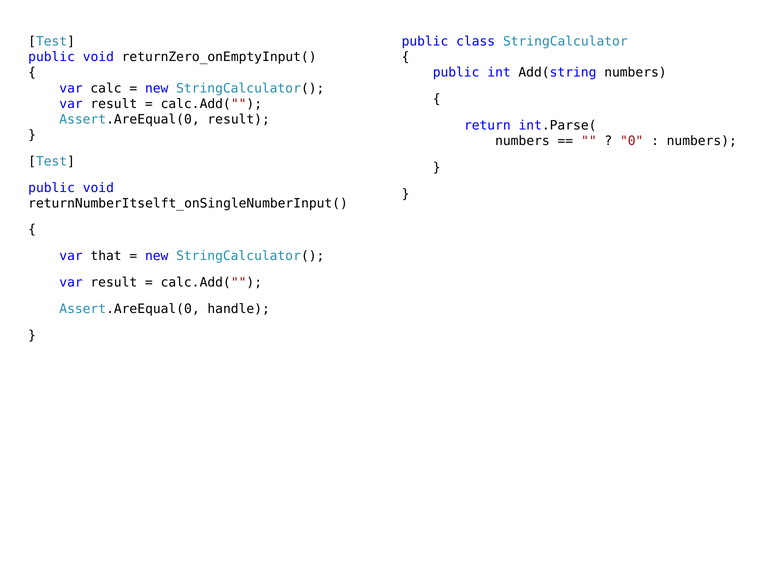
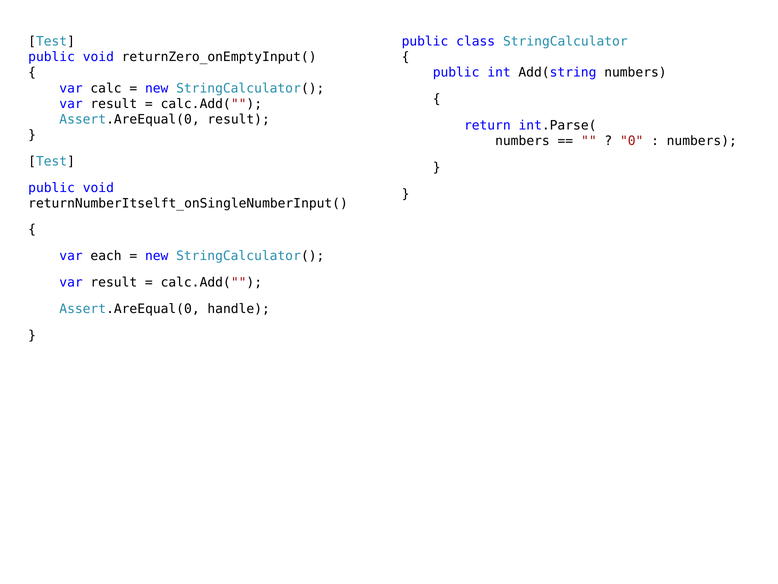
that: that -> each
